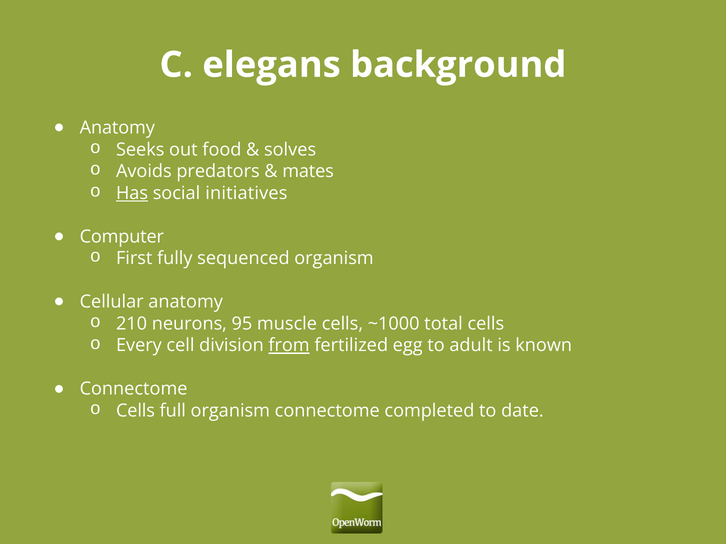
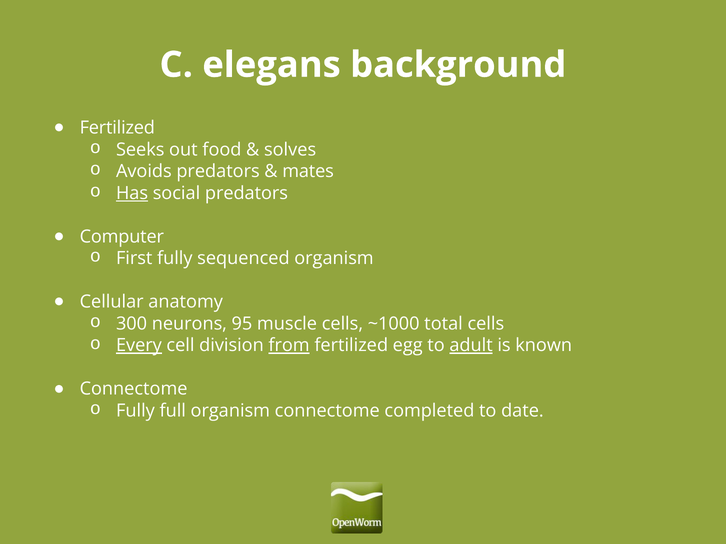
Anatomy at (117, 128): Anatomy -> Fertilized
social initiatives: initiatives -> predators
210: 210 -> 300
Every underline: none -> present
adult underline: none -> present
Cells at (135, 411): Cells -> Fully
